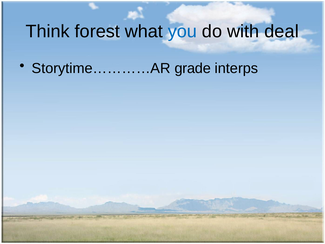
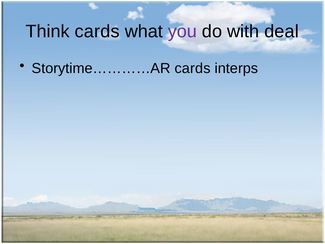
Think forest: forest -> cards
you colour: blue -> purple
Storytime…………AR grade: grade -> cards
